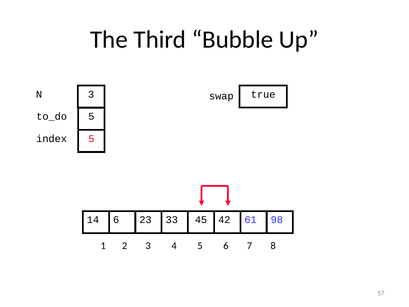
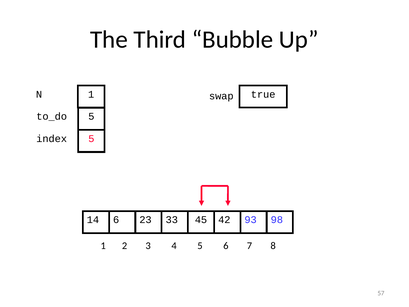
N 3: 3 -> 1
61: 61 -> 93
